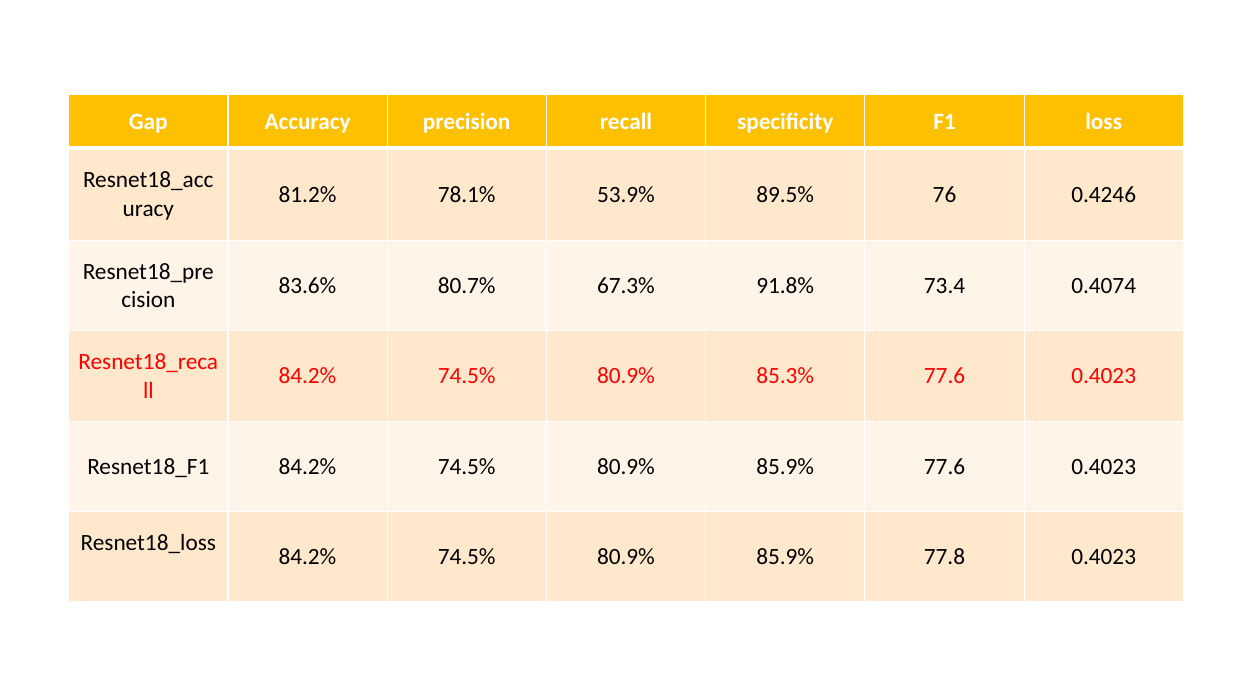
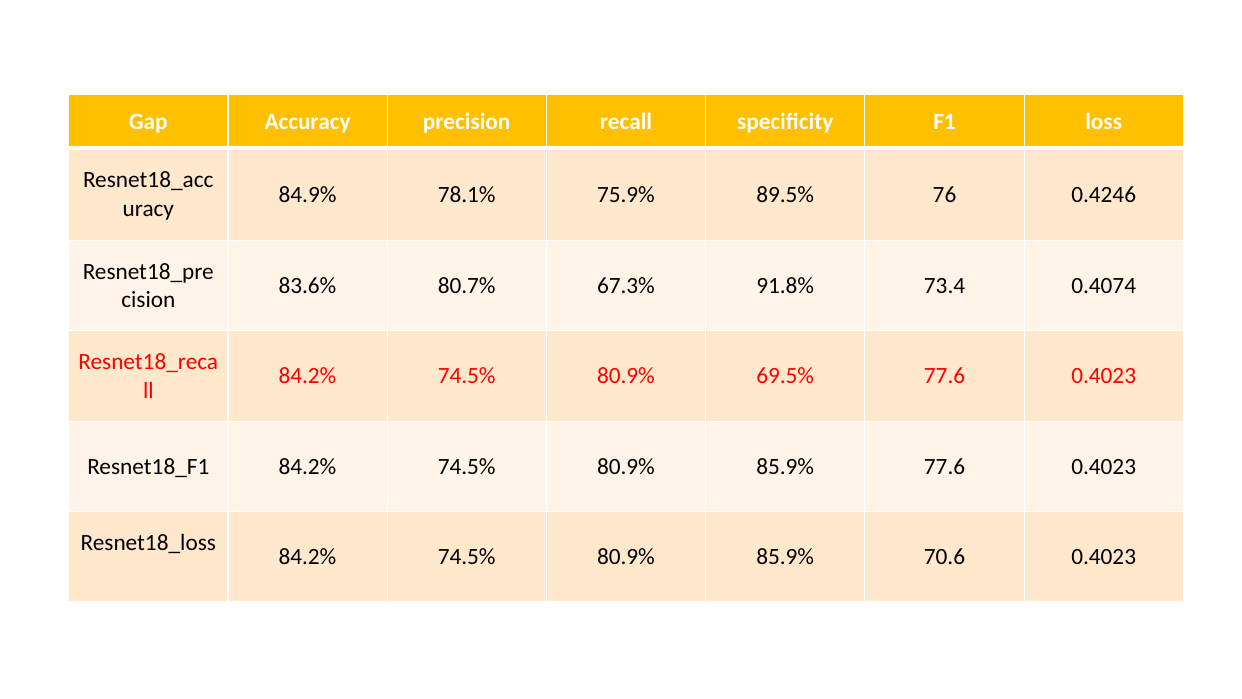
81.2%: 81.2% -> 84.9%
53.9%: 53.9% -> 75.9%
85.3%: 85.3% -> 69.5%
77.8: 77.8 -> 70.6
